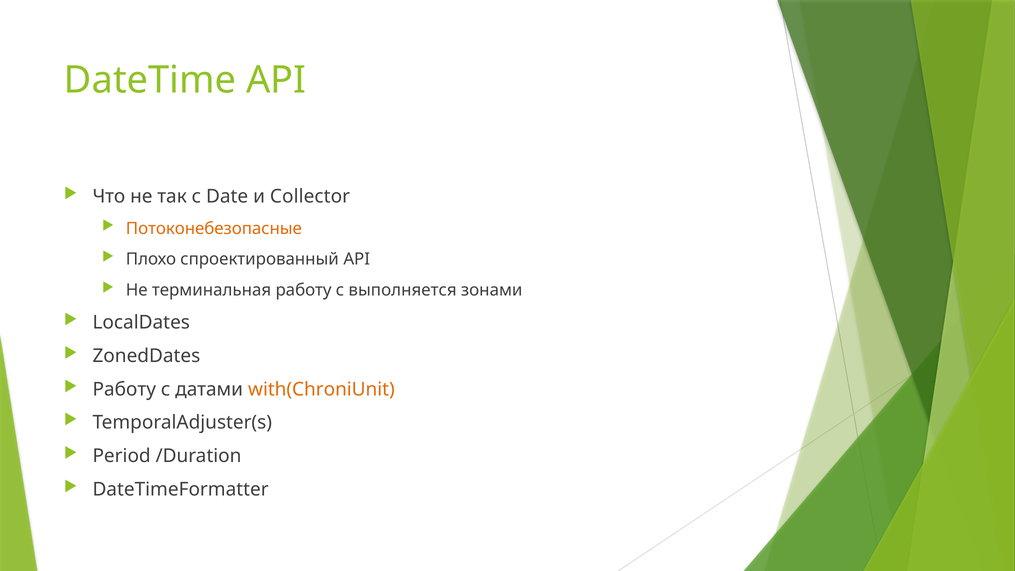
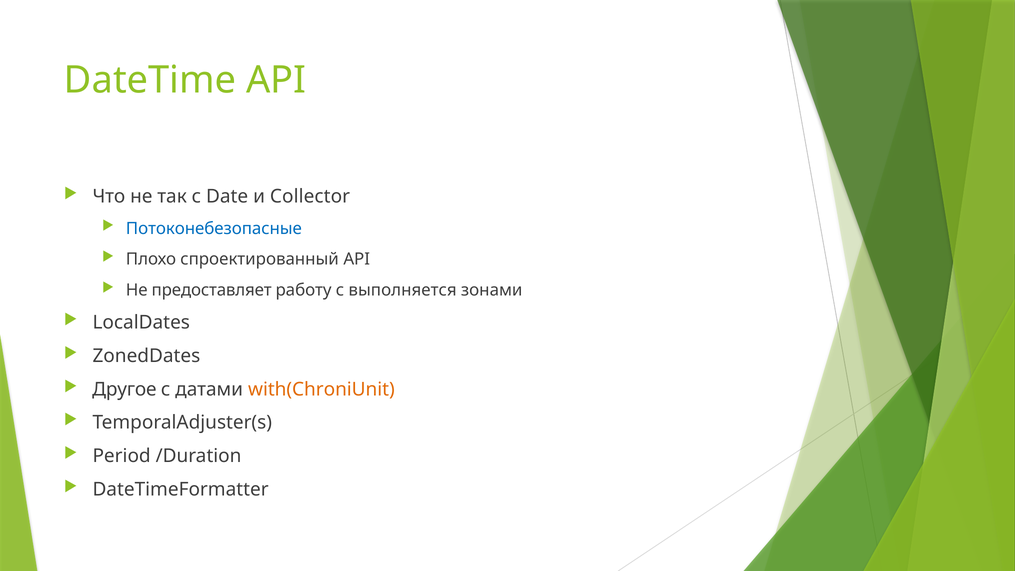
Потоконебезопасные colour: orange -> blue
терминальная: терминальная -> предоставляет
Работу at (124, 389): Работу -> Другое
